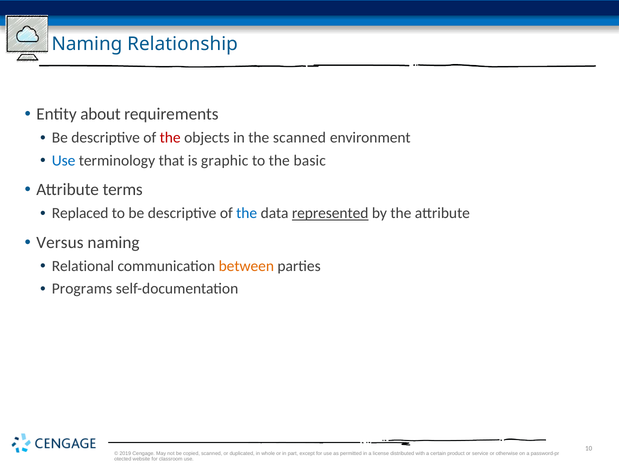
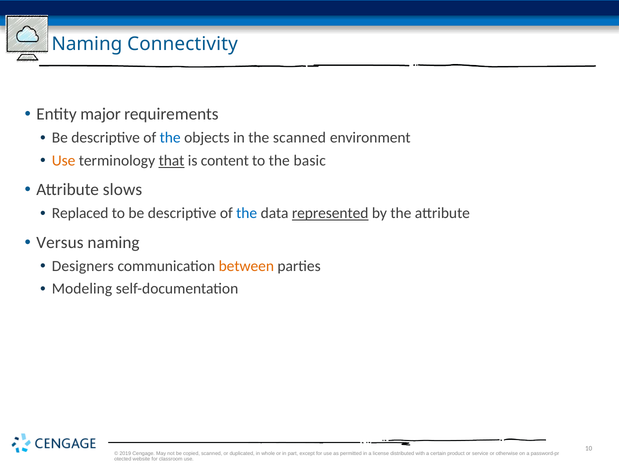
Relationship: Relationship -> Connectivity
about: about -> major
the at (170, 138) colour: red -> blue
Use at (64, 161) colour: blue -> orange
that underline: none -> present
graphic: graphic -> content
terms: terms -> slows
Relational: Relational -> Designers
Programs: Programs -> Modeling
